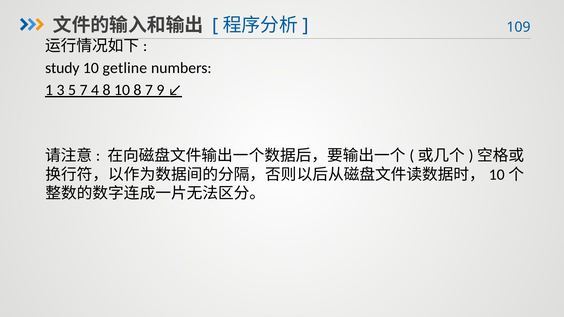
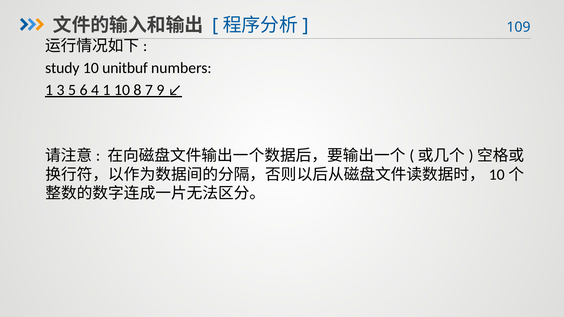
getline: getline -> unitbuf
5 7: 7 -> 6
4 8: 8 -> 1
